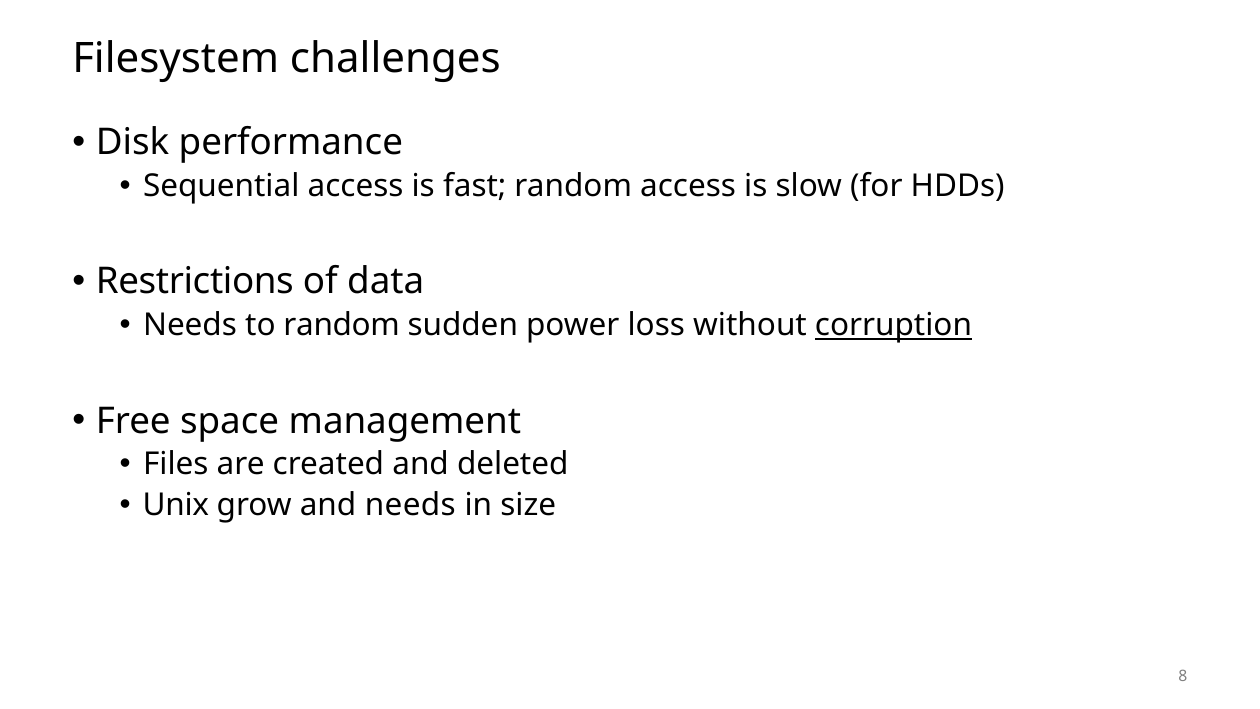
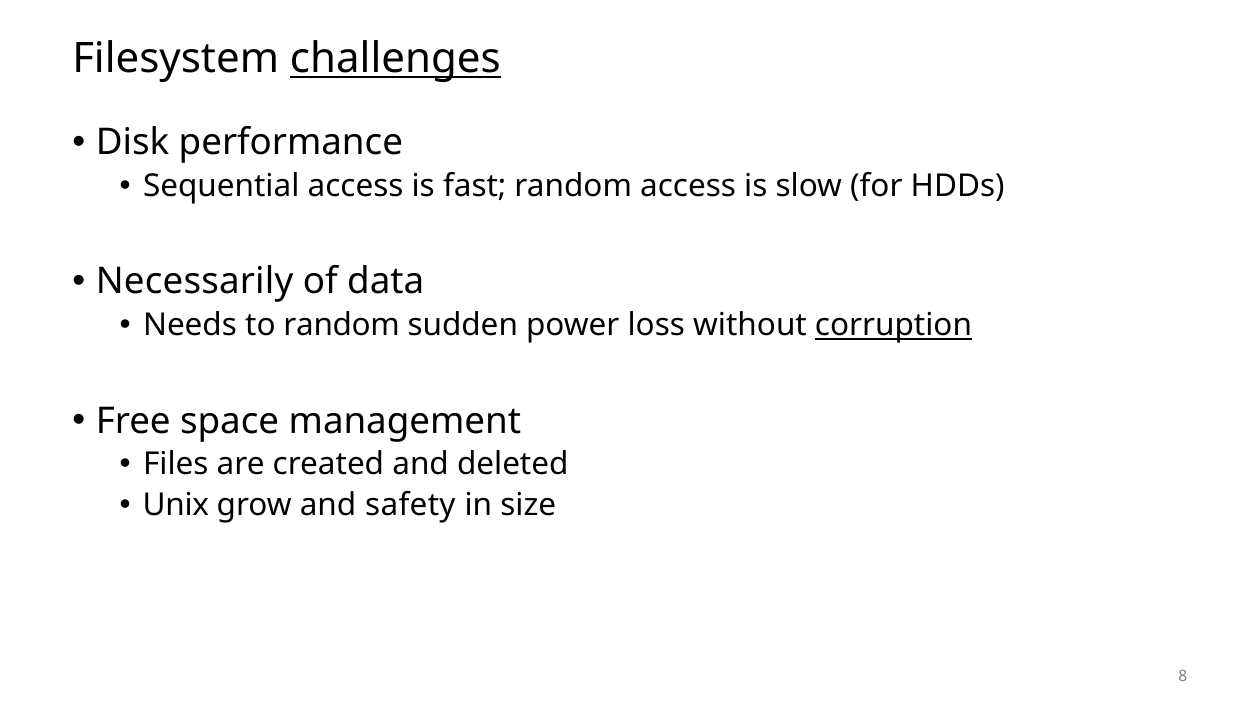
challenges underline: none -> present
Restrictions: Restrictions -> Necessarily
and needs: needs -> safety
